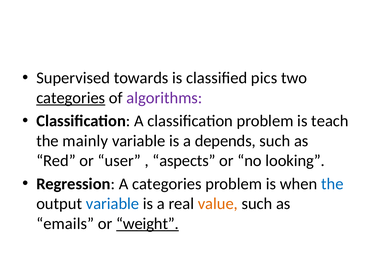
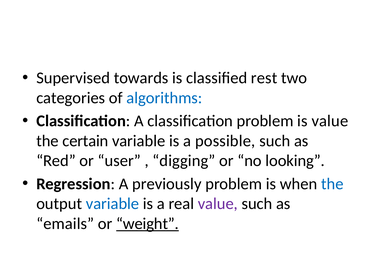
pics: pics -> rest
categories at (71, 98) underline: present -> none
algorithms colour: purple -> blue
is teach: teach -> value
mainly: mainly -> certain
depends: depends -> possible
aspects: aspects -> digging
A categories: categories -> previously
value at (218, 204) colour: orange -> purple
